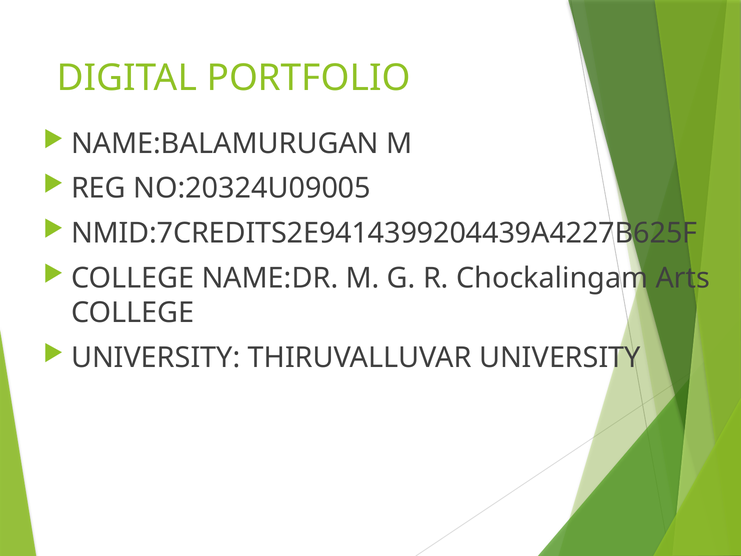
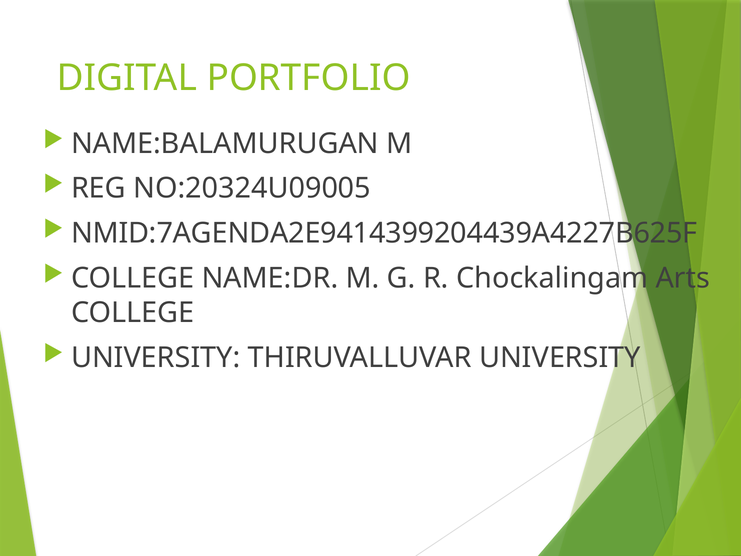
NMID:7CREDITS2E9414399204439A4227B625F: NMID:7CREDITS2E9414399204439A4227B625F -> NMID:7AGENDA2E9414399204439A4227B625F
